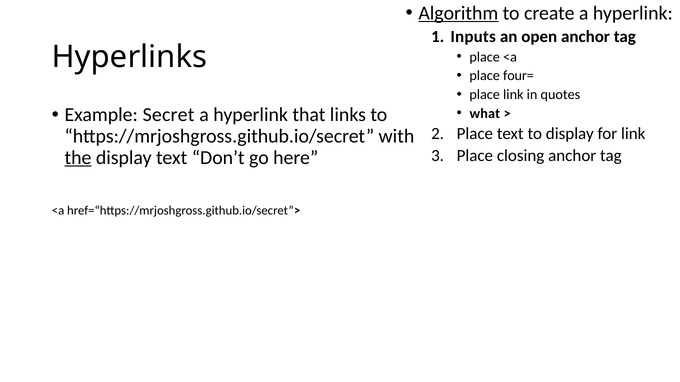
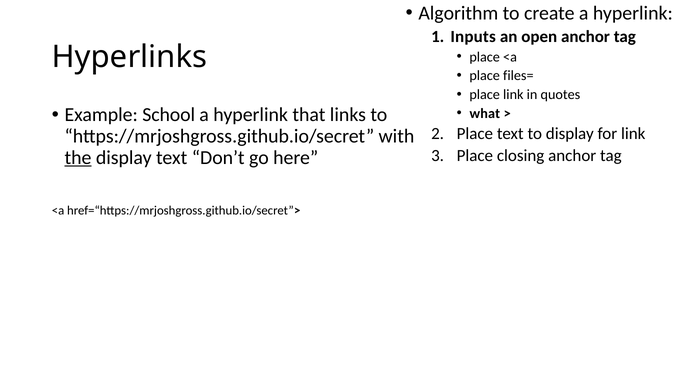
Algorithm underline: present -> none
four=: four= -> files=
Secret: Secret -> School
